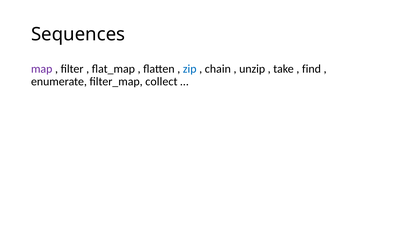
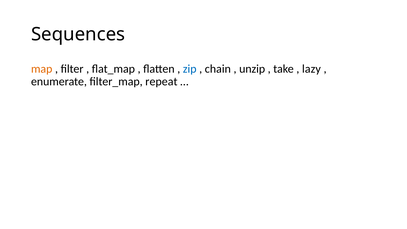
map colour: purple -> orange
find: find -> lazy
collect: collect -> repeat
